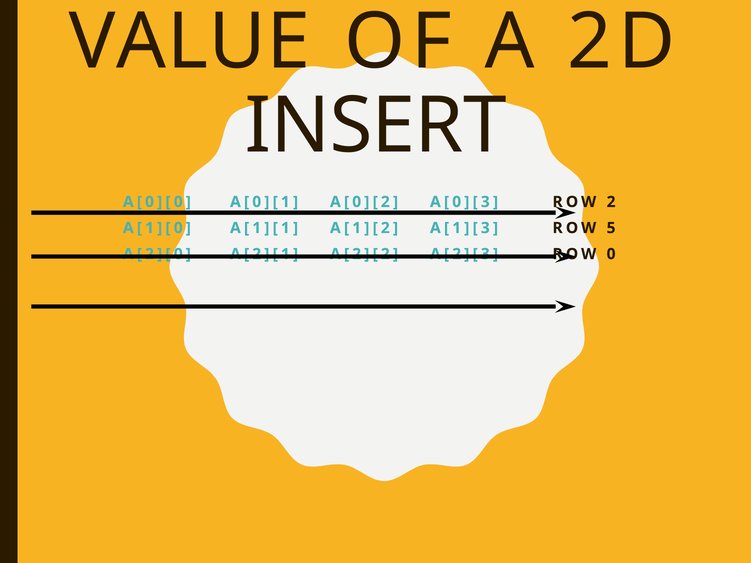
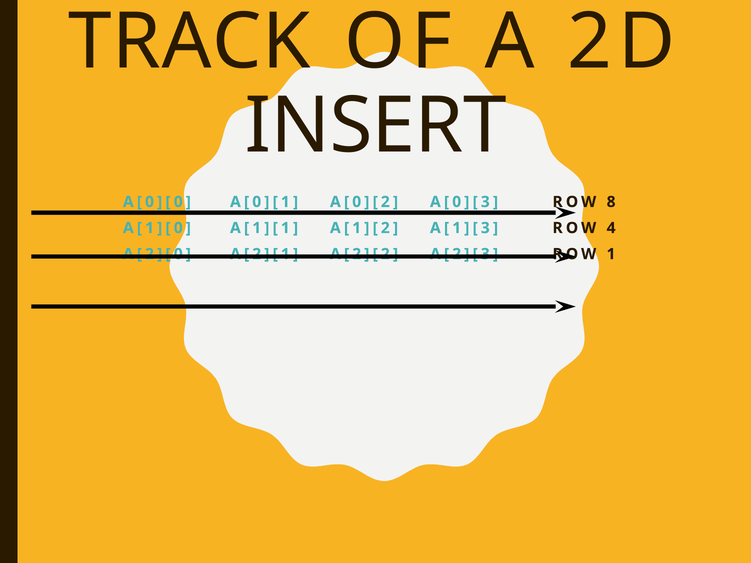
VALUE: VALUE -> TRACK
2: 2 -> 8
5: 5 -> 4
0: 0 -> 1
